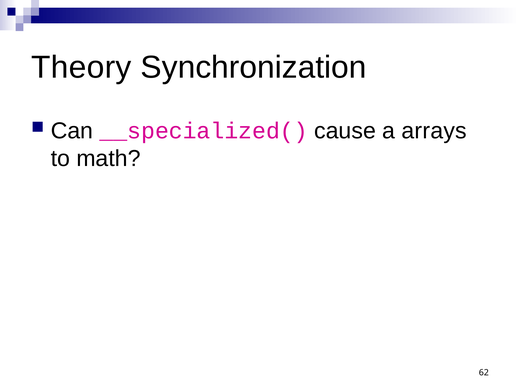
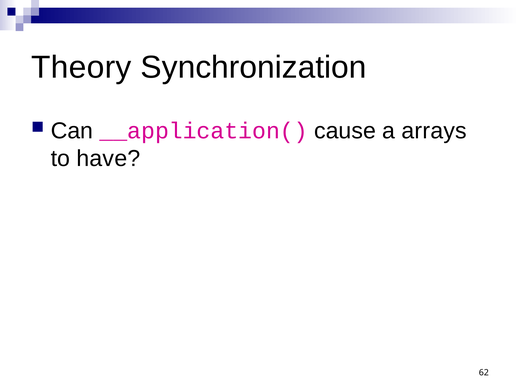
__specialized(: __specialized( -> __application(
math: math -> have
